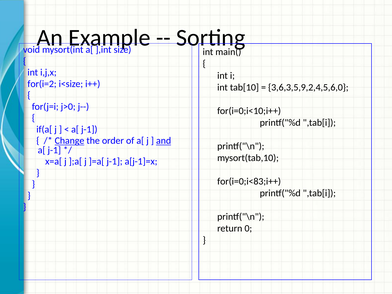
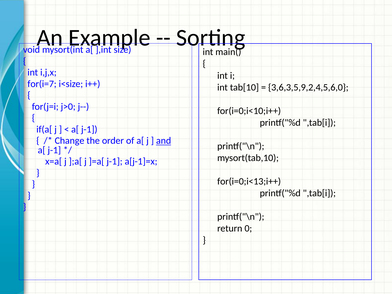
for(i=2: for(i=2 -> for(i=7
Change underline: present -> none
for(i=0;i<83;i++: for(i=0;i<83;i++ -> for(i=0;i<13;i++
